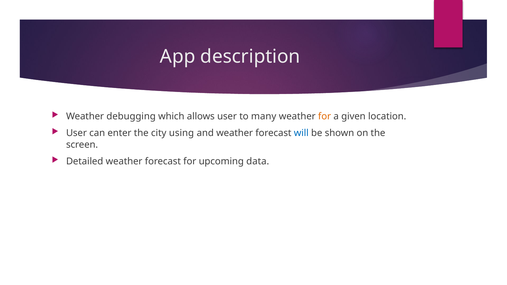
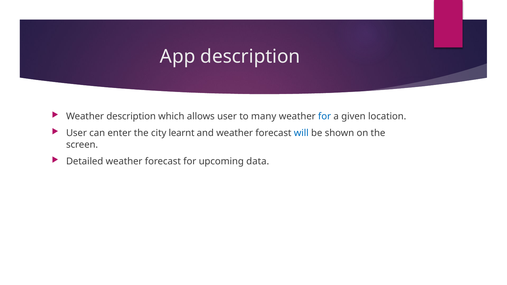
Weather debugging: debugging -> description
for at (325, 117) colour: orange -> blue
using: using -> learnt
